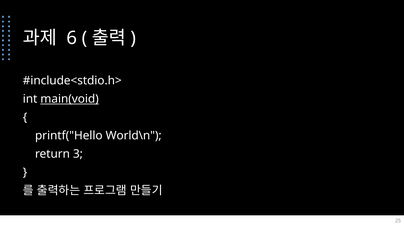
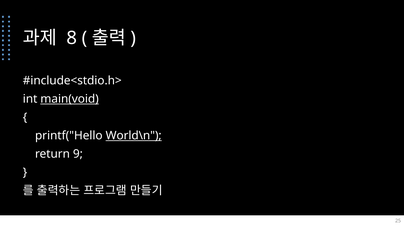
6: 6 -> 8
World\n underline: none -> present
3: 3 -> 9
